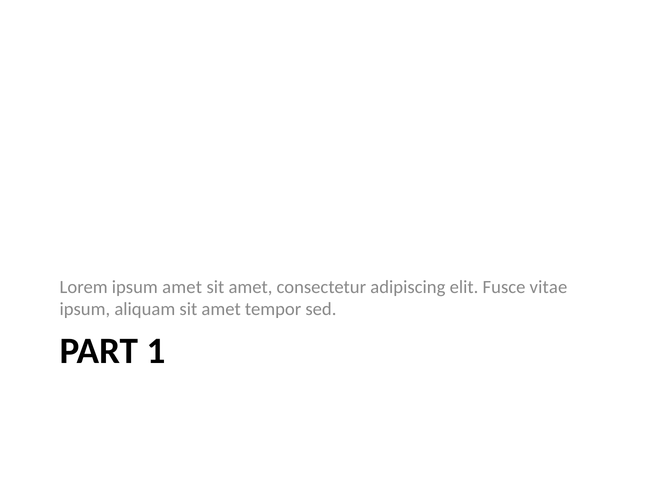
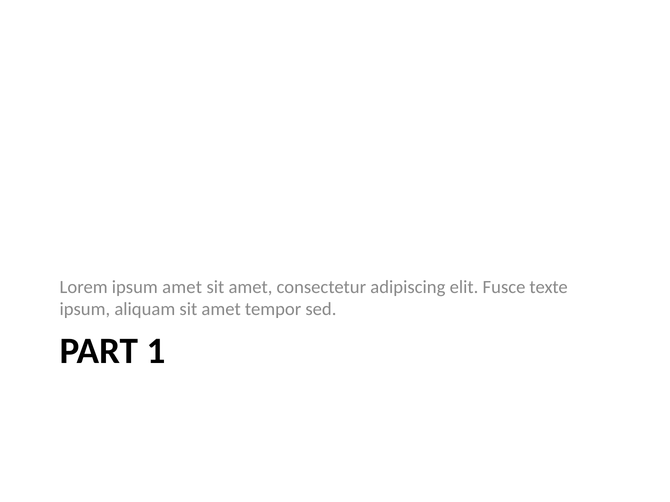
vitae: vitae -> texte
